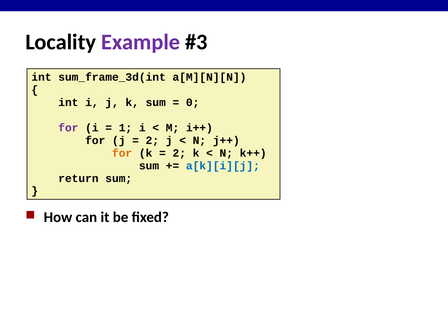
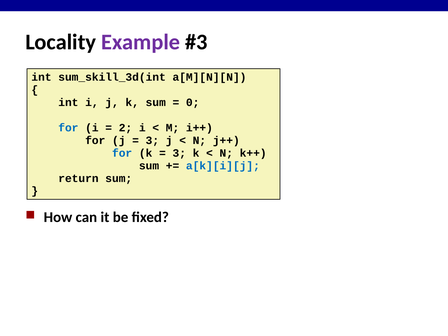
sum_frame_3d(int: sum_frame_3d(int -> sum_skill_3d(int
for at (68, 128) colour: purple -> blue
1: 1 -> 2
2 at (152, 140): 2 -> 3
for at (122, 153) colour: orange -> blue
2 at (179, 153): 2 -> 3
